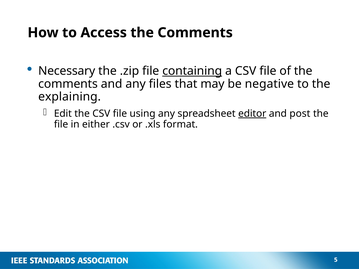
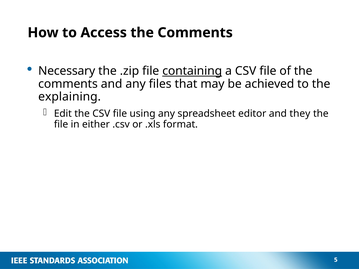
negative: negative -> achieved
editor underline: present -> none
post: post -> they
